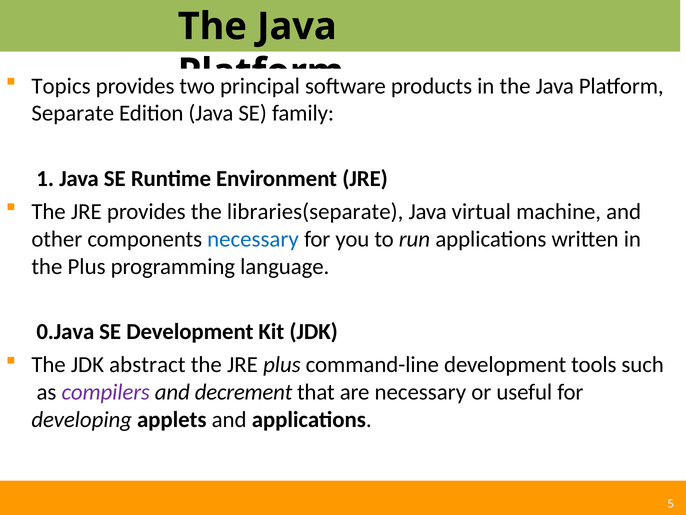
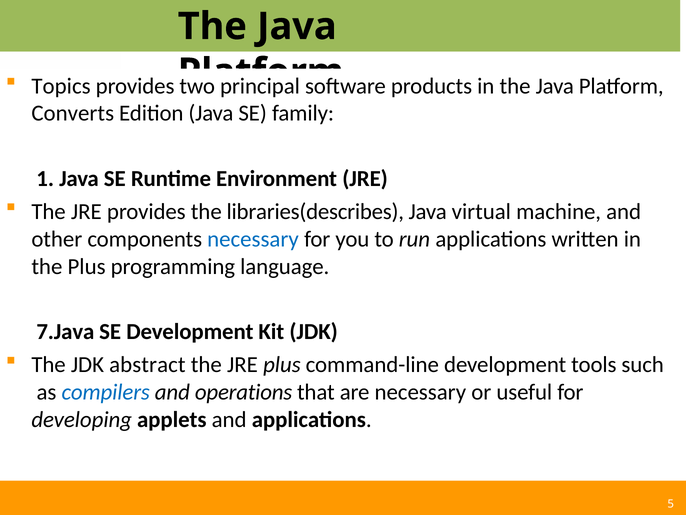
Separate: Separate -> Converts
libraries(separate: libraries(separate -> libraries(describes
0.Java: 0.Java -> 7.Java
compilers colour: purple -> blue
decrement: decrement -> operations
